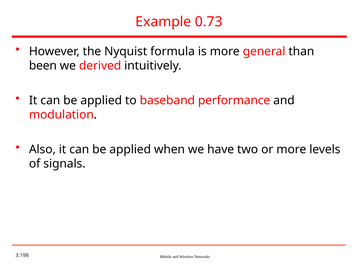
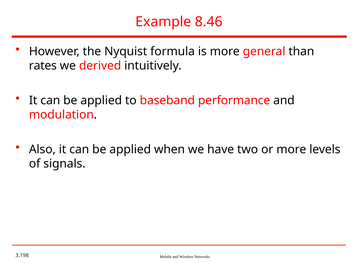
0.73: 0.73 -> 8.46
been: been -> rates
